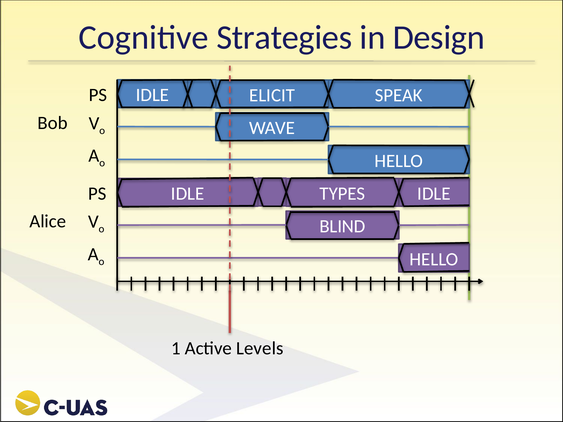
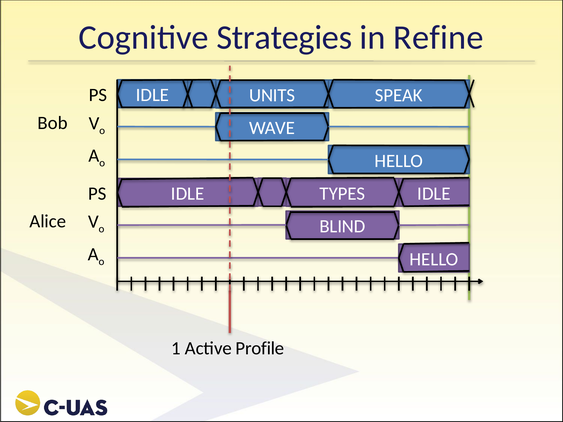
Design: Design -> Refine
ELICIT: ELICIT -> UNITS
Levels: Levels -> Profile
